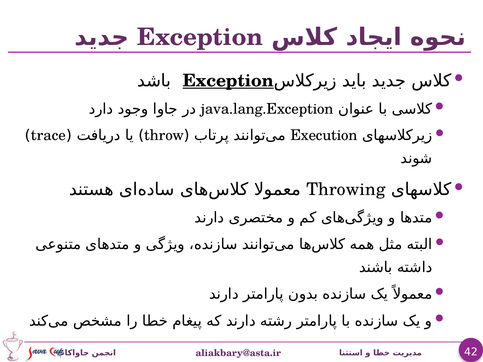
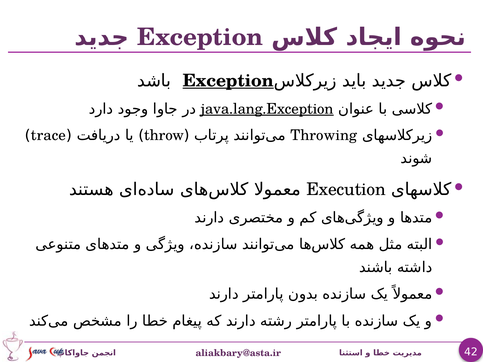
java.lang.Exception underline: none -> present
Execution: Execution -> Throwing
Throwing: Throwing -> Execution
